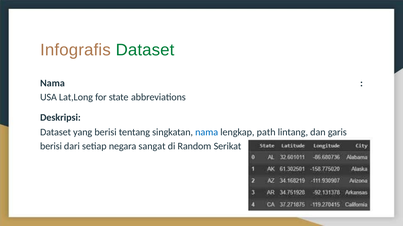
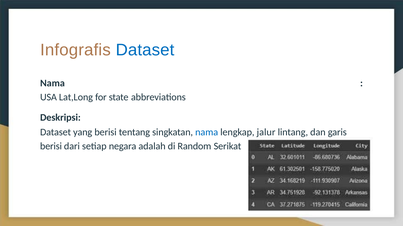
Dataset at (145, 50) colour: green -> blue
path: path -> jalur
sangat: sangat -> adalah
